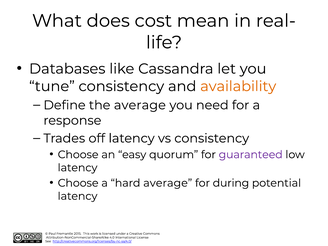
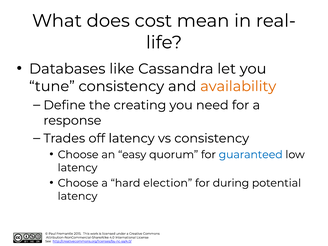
the average: average -> creating
guaranteed colour: purple -> blue
hard average: average -> election
